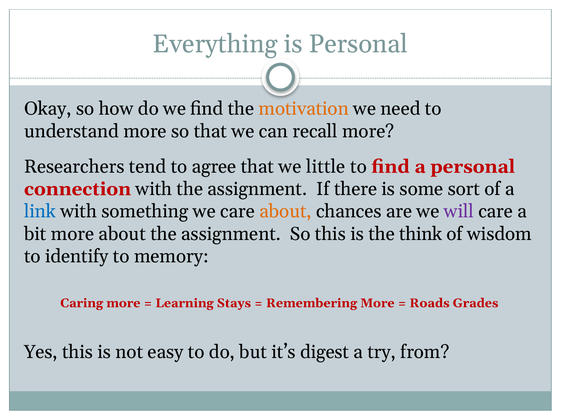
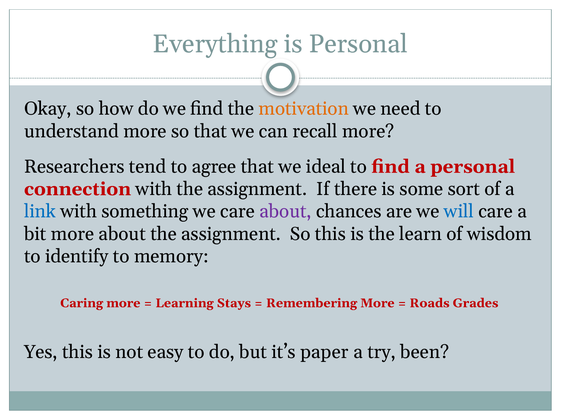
little: little -> ideal
about at (286, 212) colour: orange -> purple
will colour: purple -> blue
think: think -> learn
digest: digest -> paper
from: from -> been
